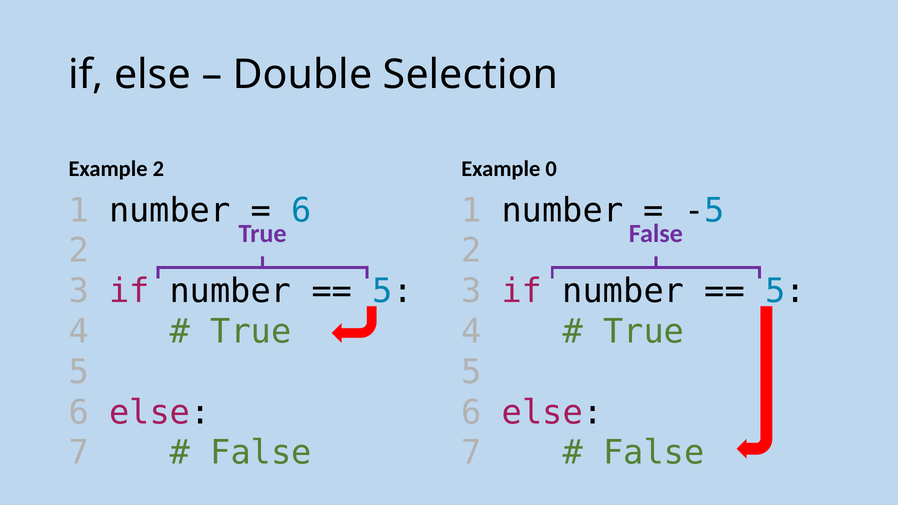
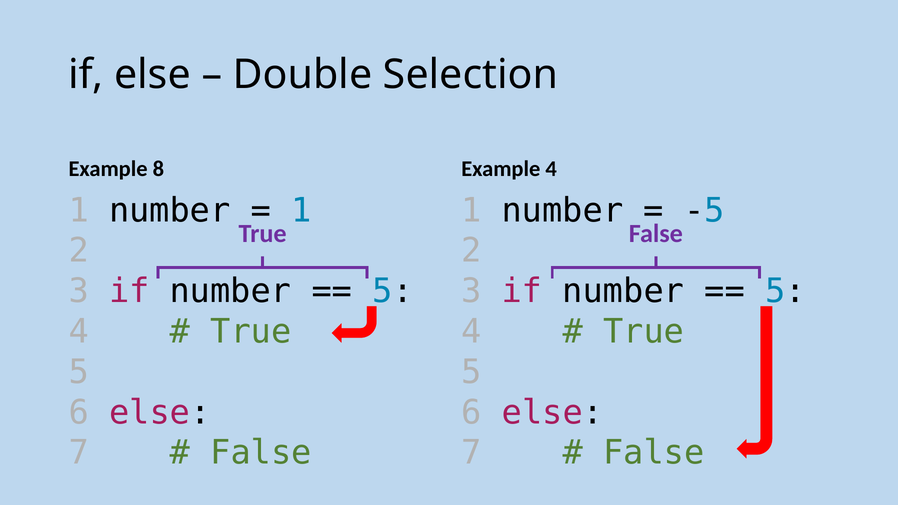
Example 2: 2 -> 8
Example 0: 0 -> 4
6 at (302, 210): 6 -> 1
